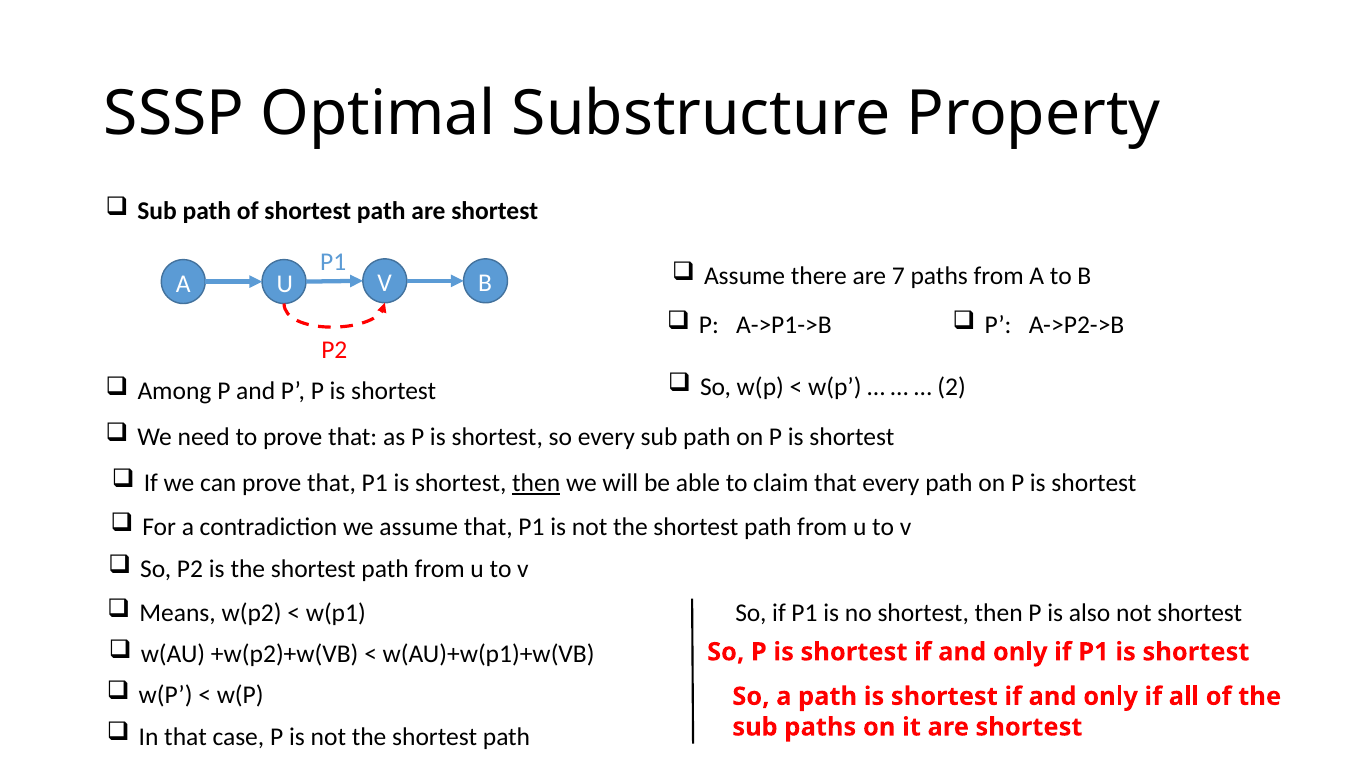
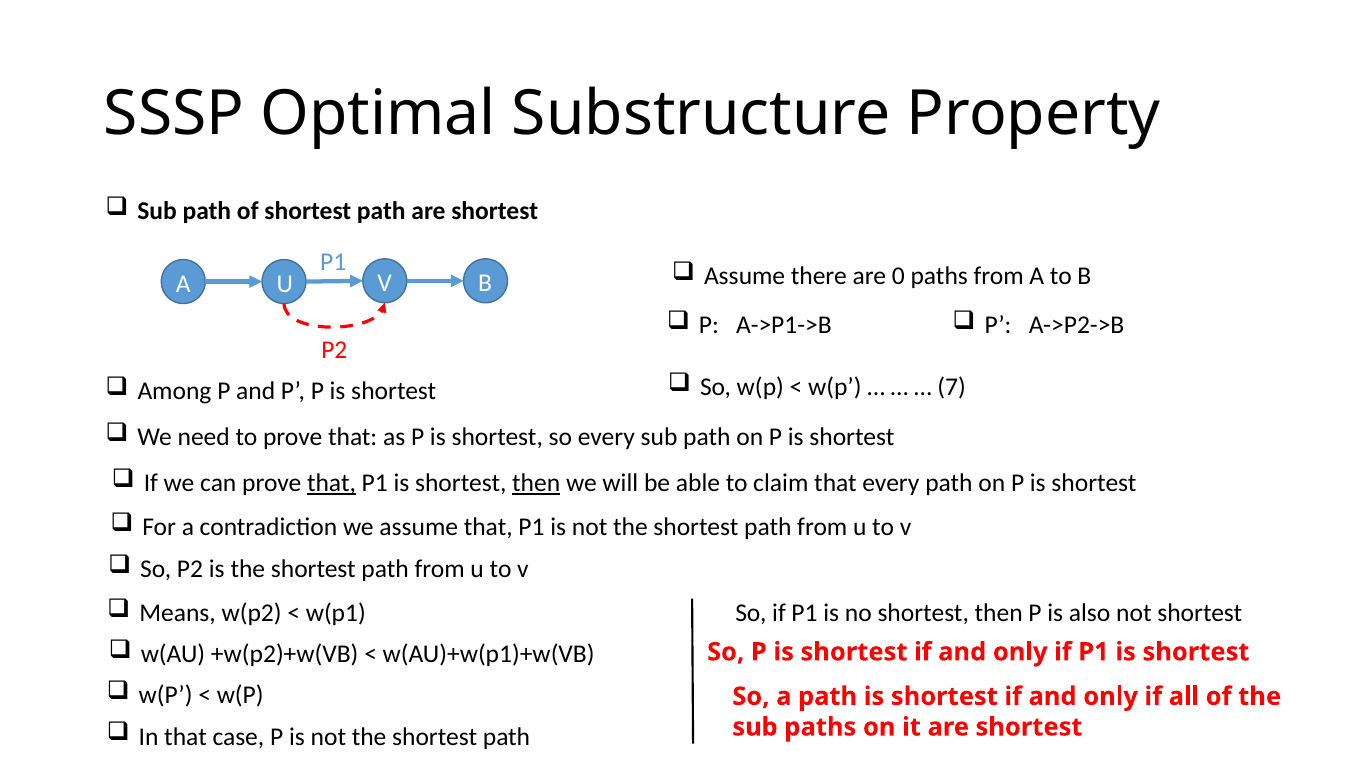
7: 7 -> 0
2: 2 -> 7
that at (332, 483) underline: none -> present
